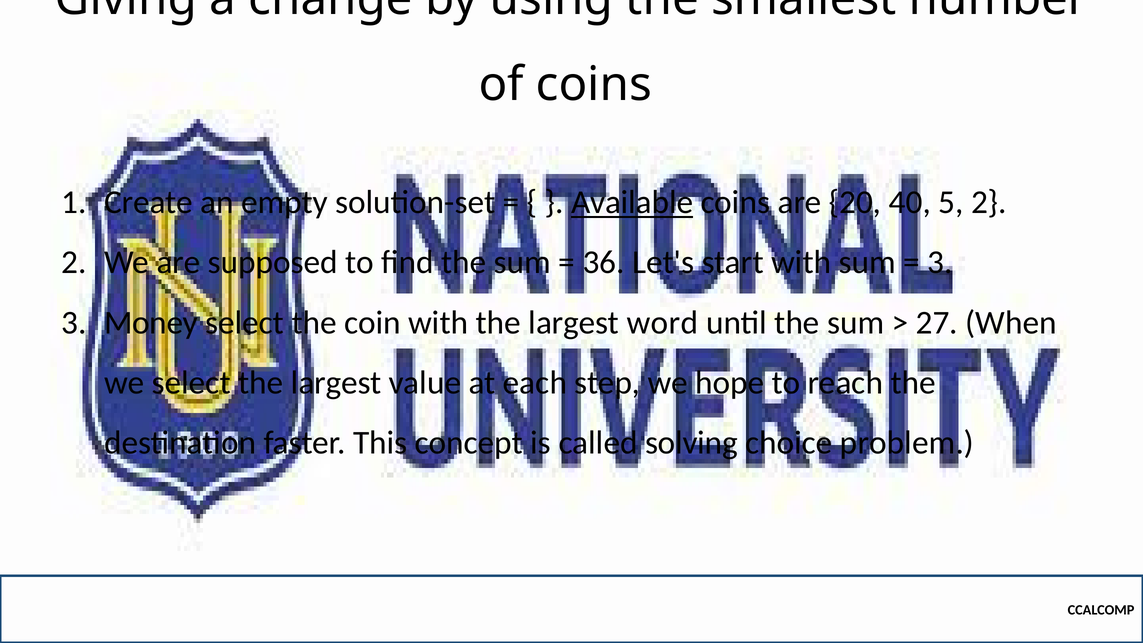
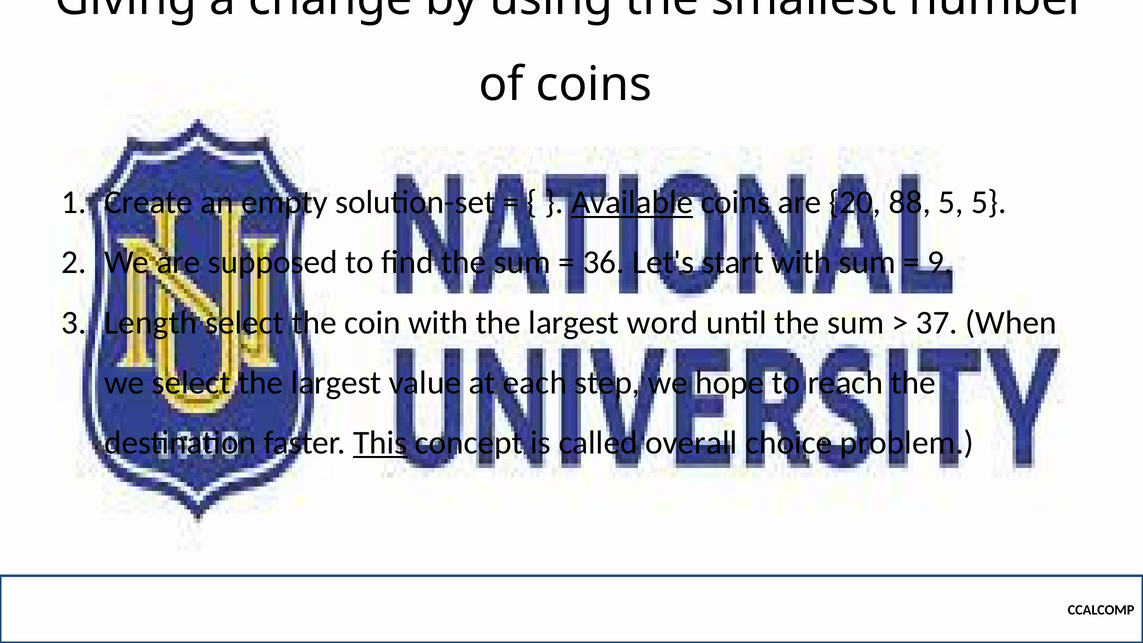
40: 40 -> 88
5 2: 2 -> 5
3 at (940, 262): 3 -> 9
Money: Money -> Length
27: 27 -> 37
This underline: none -> present
solving: solving -> overall
